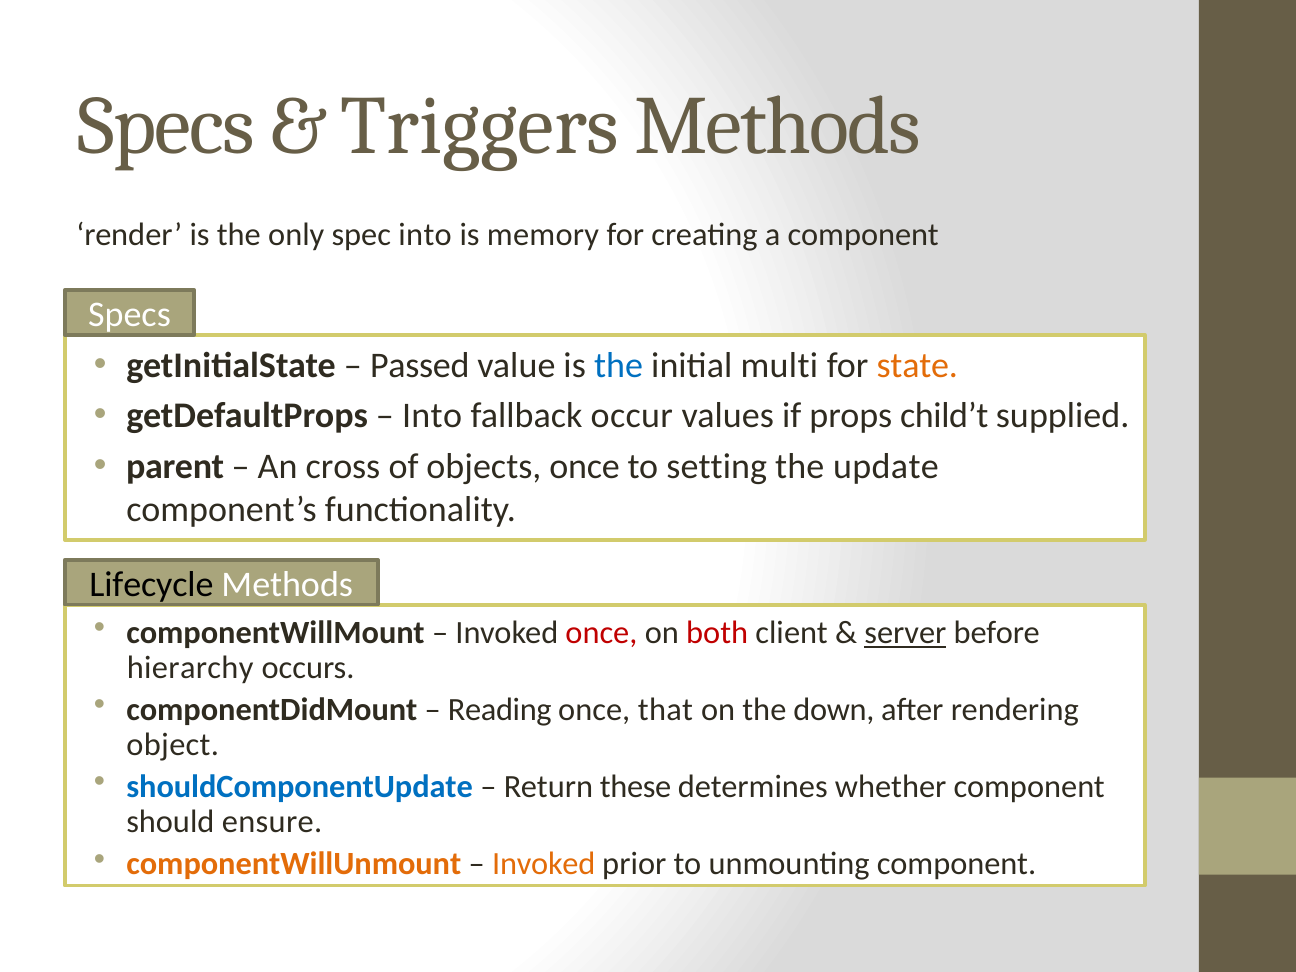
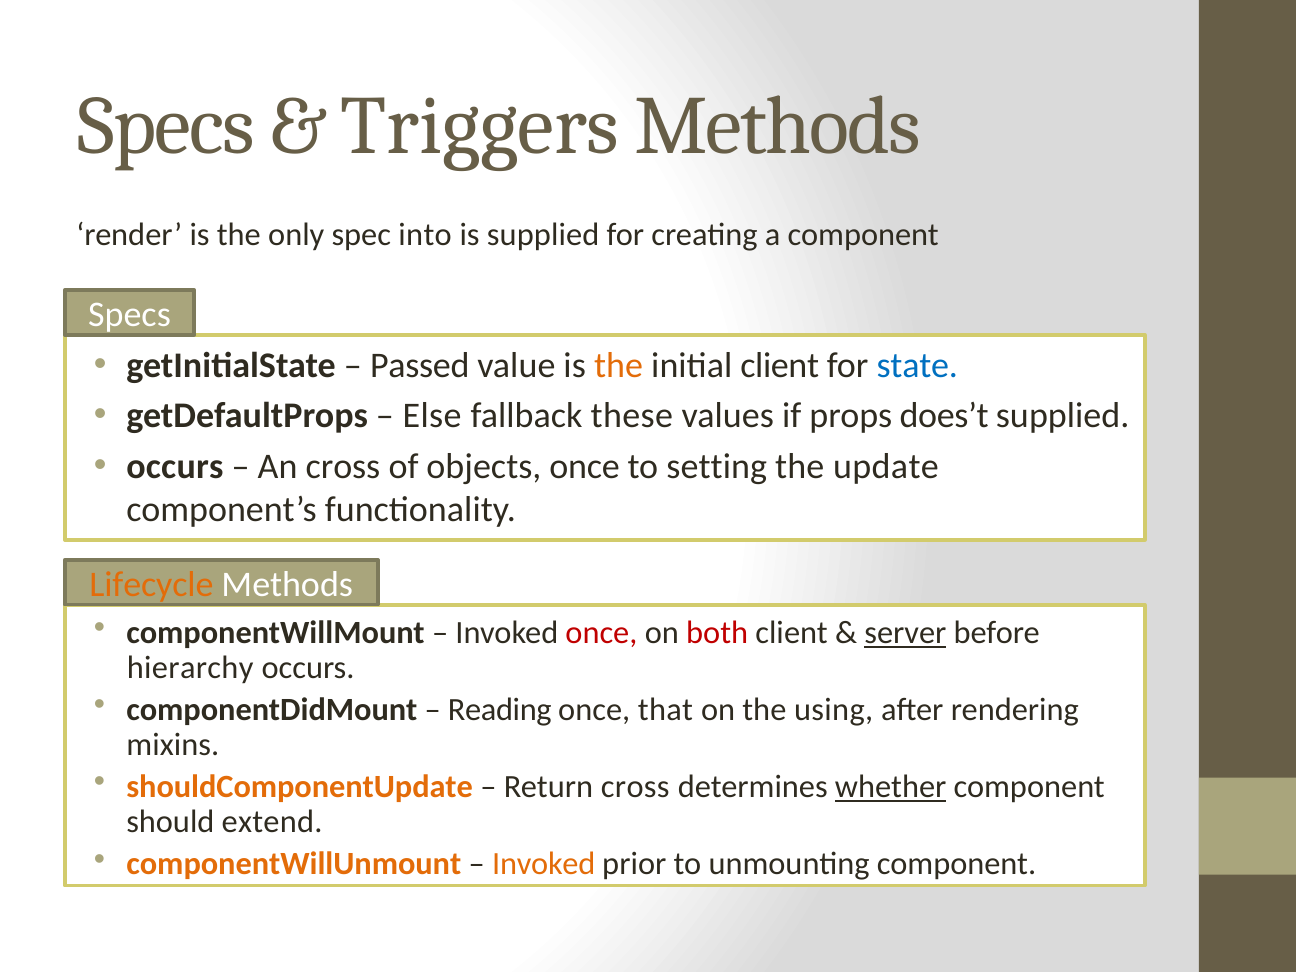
is memory: memory -> supplied
the at (619, 365) colour: blue -> orange
initial multi: multi -> client
state colour: orange -> blue
Into at (432, 416): Into -> Else
occur: occur -> these
child’t: child’t -> does’t
parent at (175, 466): parent -> occurs
Lifecycle colour: black -> orange
down: down -> using
object: object -> mixins
shouldComponentUpdate colour: blue -> orange
Return these: these -> cross
whether underline: none -> present
ensure: ensure -> extend
